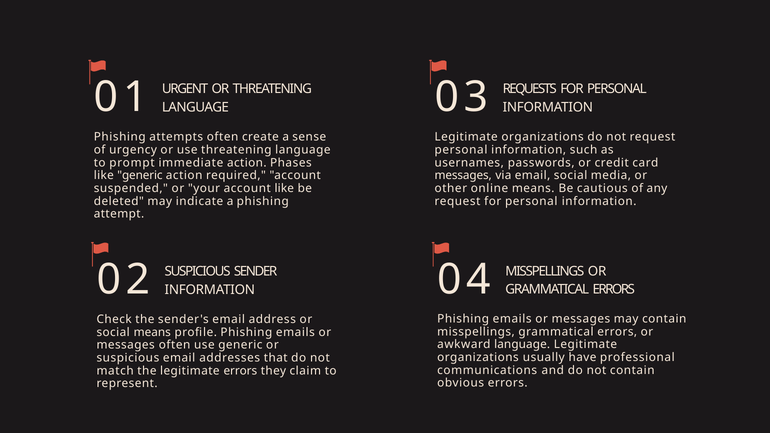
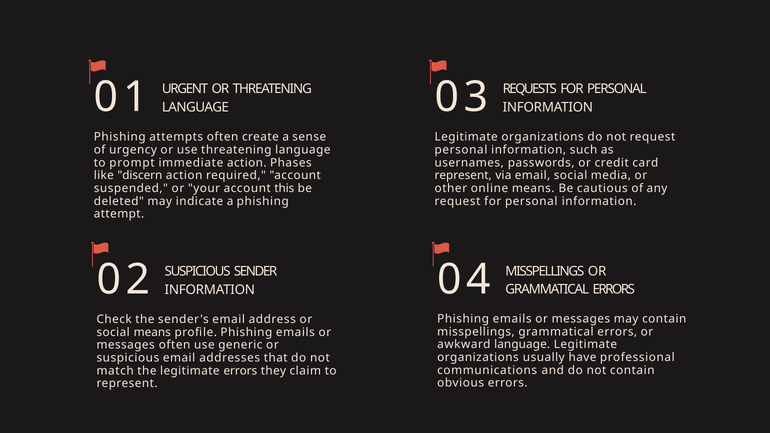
like generic: generic -> discern
messages at (463, 176): messages -> represent
account like: like -> this
